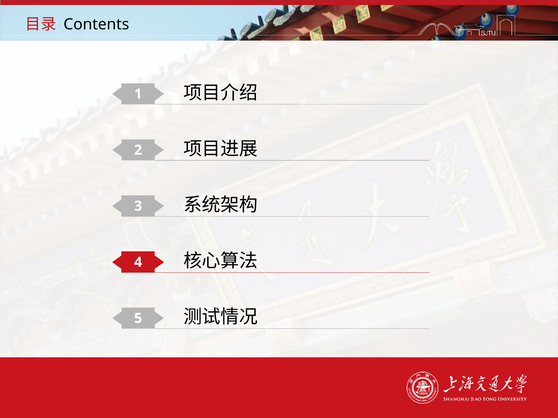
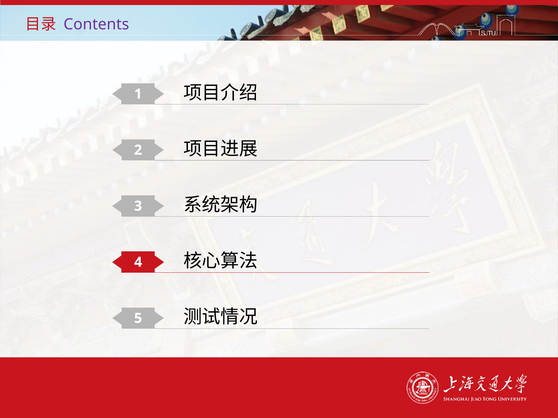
Contents colour: black -> purple
